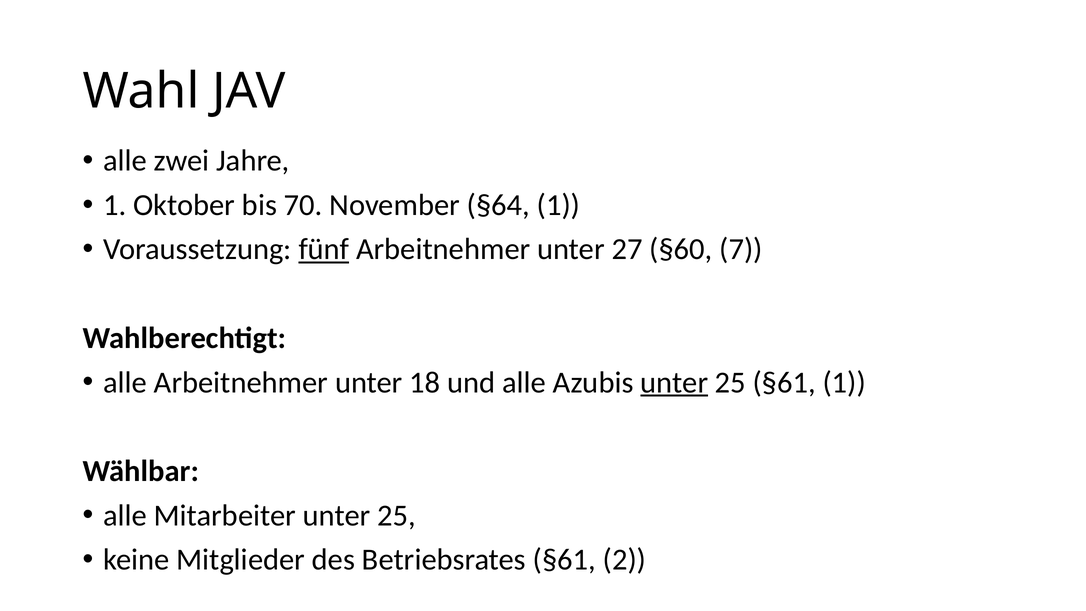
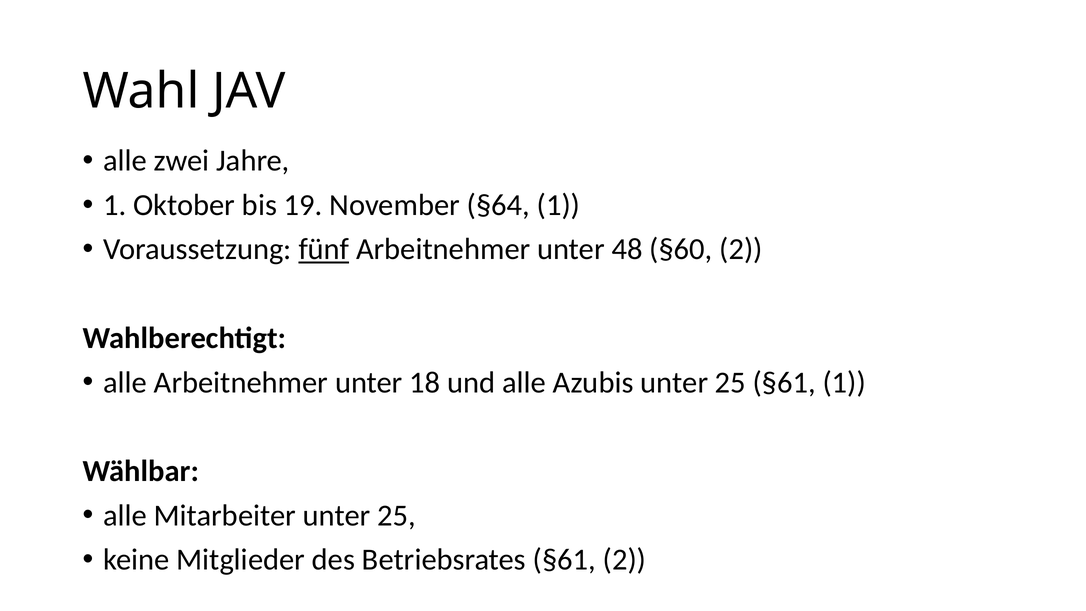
70: 70 -> 19
27: 27 -> 48
§60 7: 7 -> 2
unter at (674, 382) underline: present -> none
